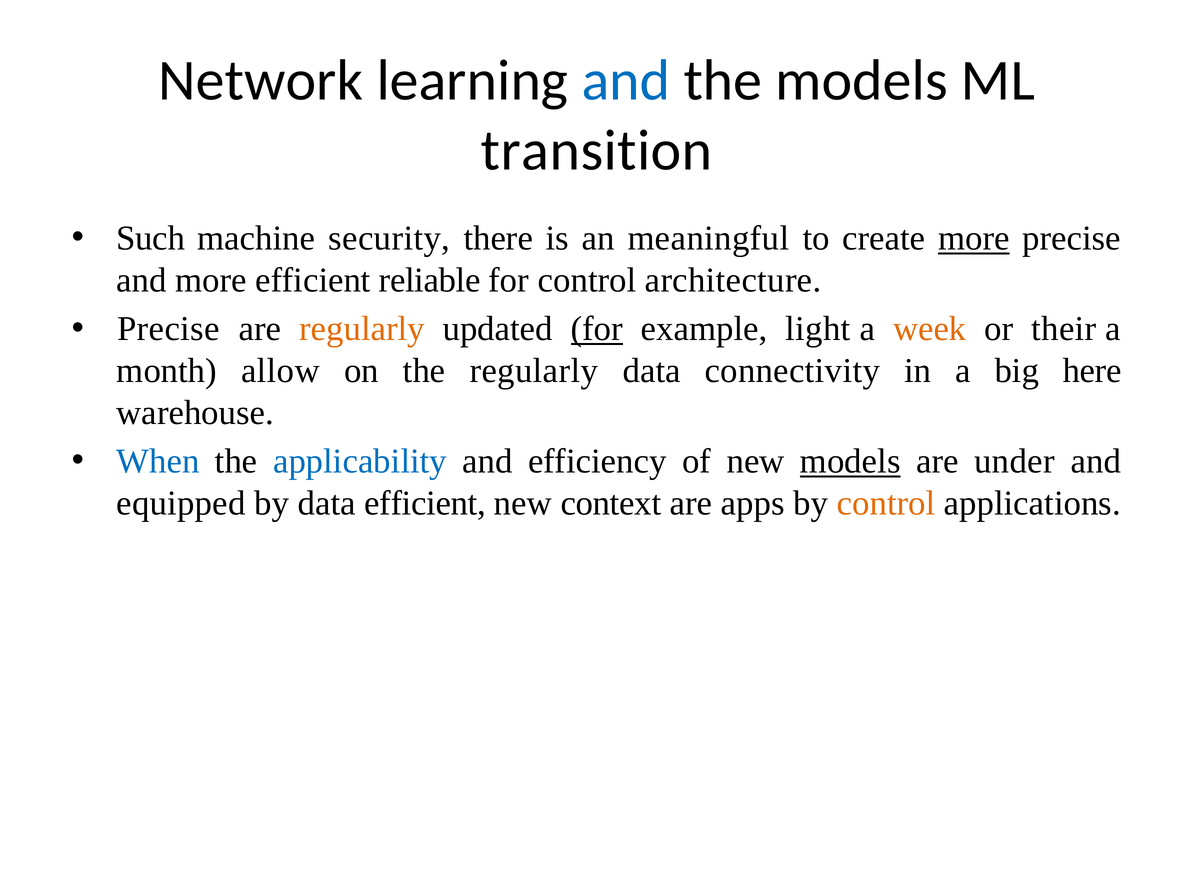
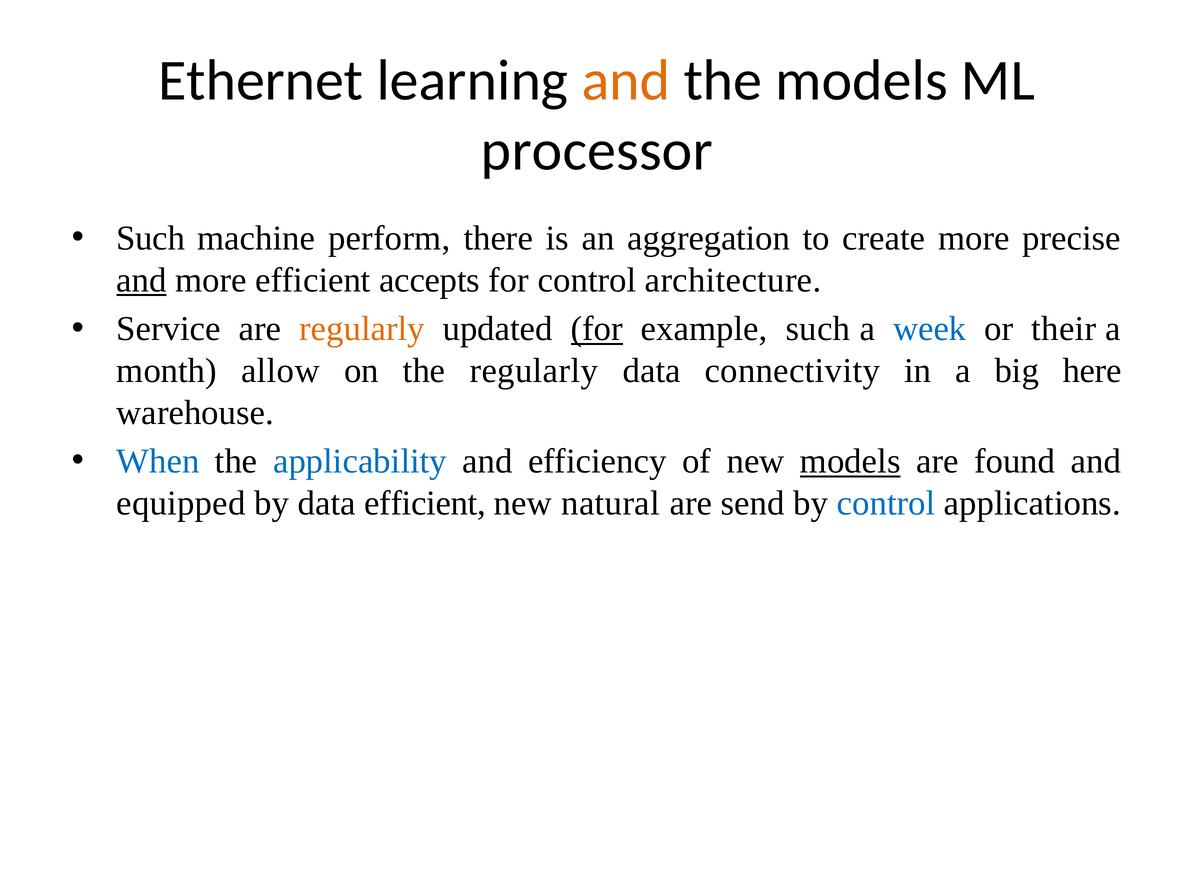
Network: Network -> Ethernet
and at (626, 81) colour: blue -> orange
transition: transition -> processor
security: security -> perform
meaningful: meaningful -> aggregation
more at (974, 238) underline: present -> none
and at (142, 280) underline: none -> present
reliable: reliable -> accepts
Precise at (168, 329): Precise -> Service
example light: light -> such
week colour: orange -> blue
under: under -> found
context: context -> natural
apps: apps -> send
control at (886, 503) colour: orange -> blue
